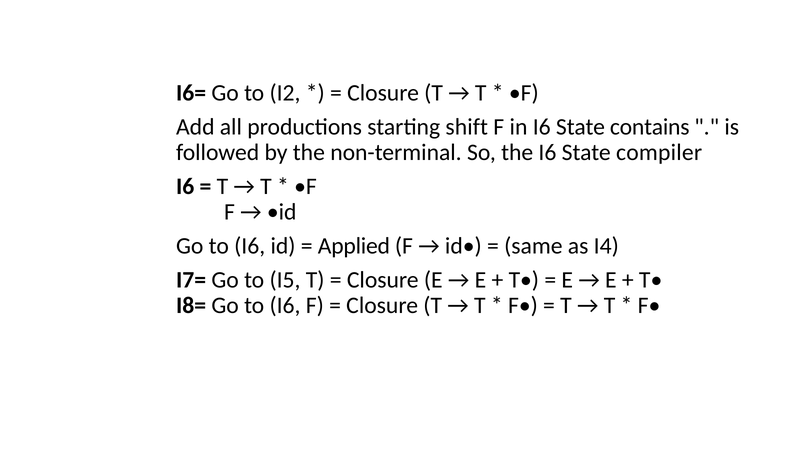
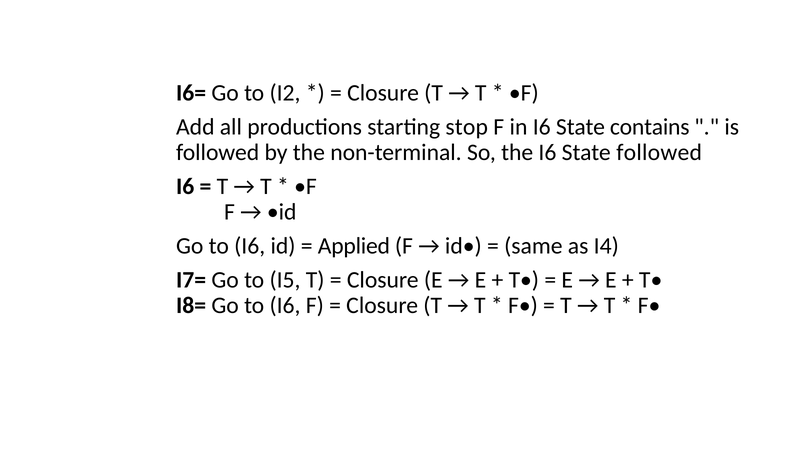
shift: shift -> stop
State compiler: compiler -> followed
